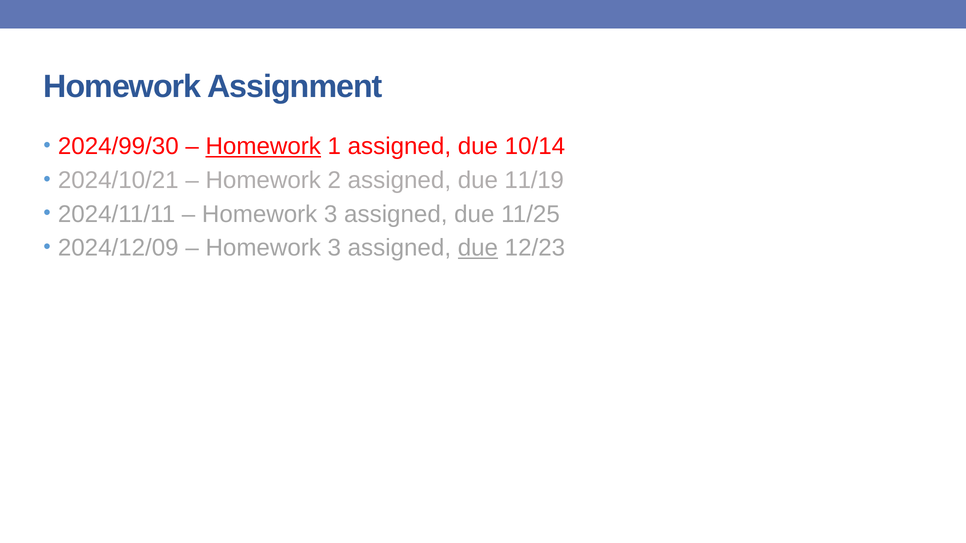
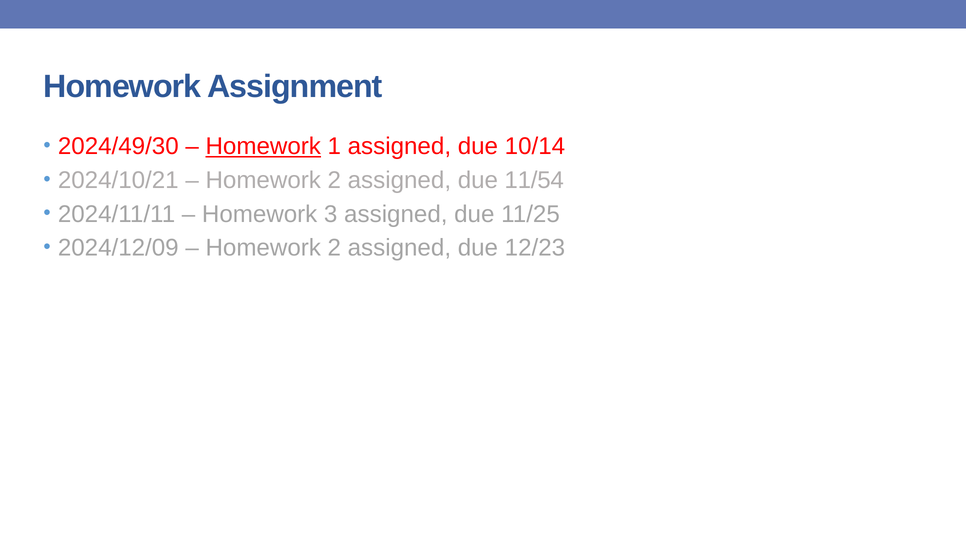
2024/99/30: 2024/99/30 -> 2024/49/30
11/19: 11/19 -> 11/54
3 at (334, 248): 3 -> 2
due at (478, 248) underline: present -> none
